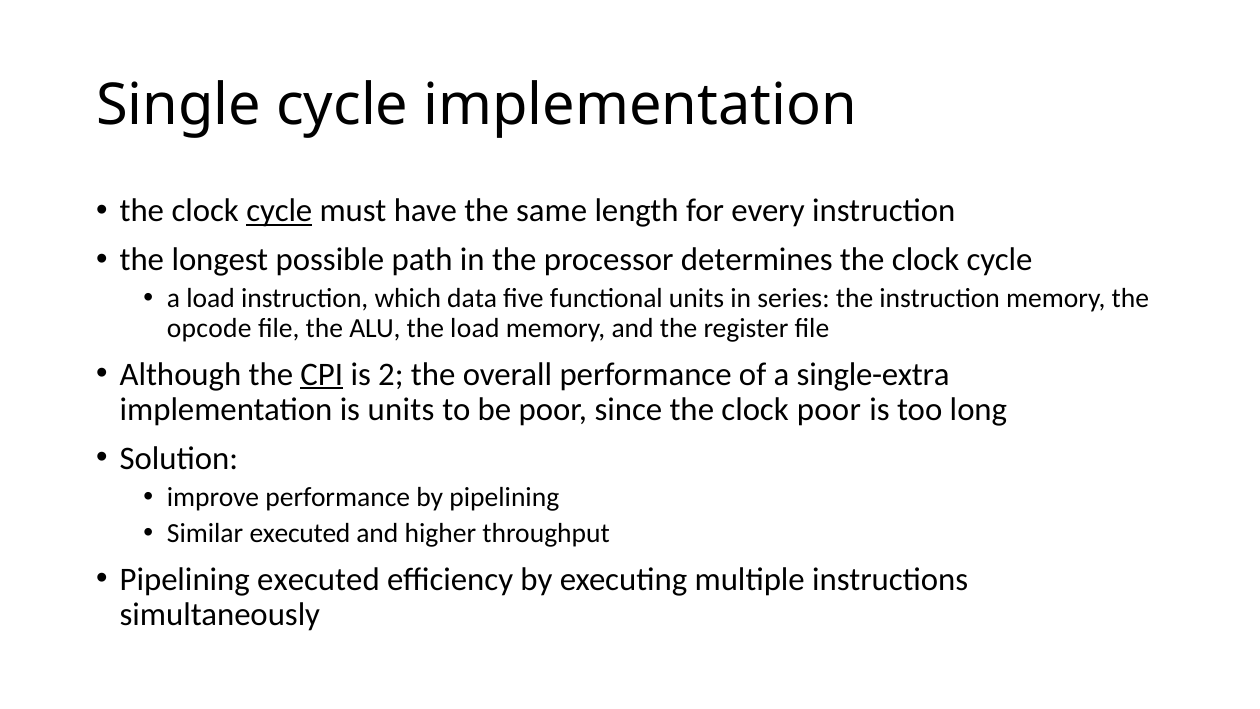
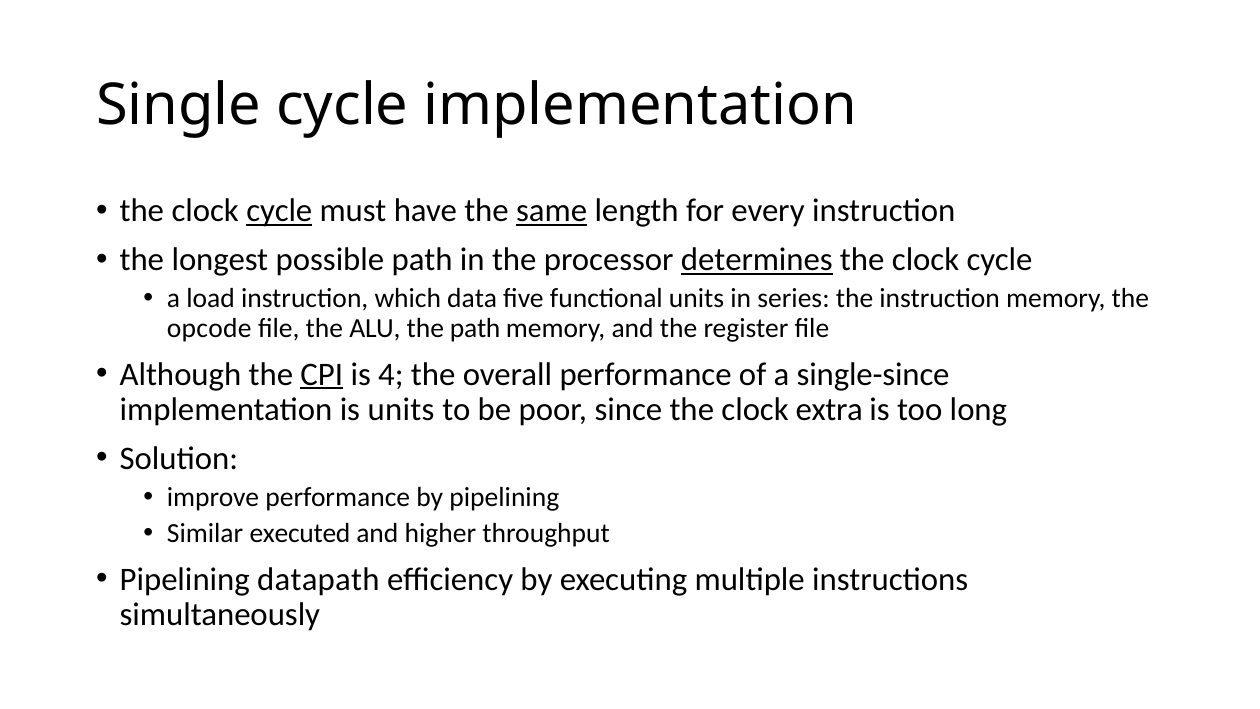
same underline: none -> present
determines underline: none -> present
the load: load -> path
2: 2 -> 4
single-extra: single-extra -> single-since
clock poor: poor -> extra
Pipelining executed: executed -> datapath
